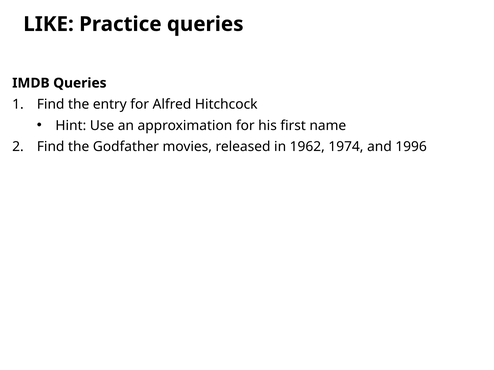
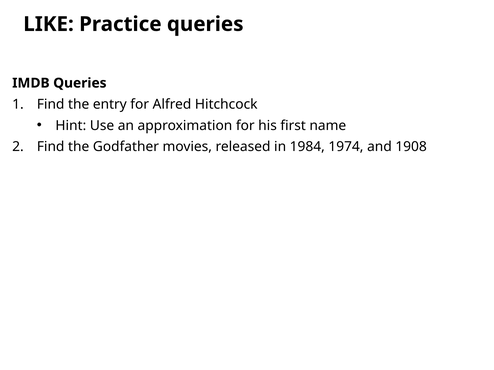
1962: 1962 -> 1984
1996: 1996 -> 1908
